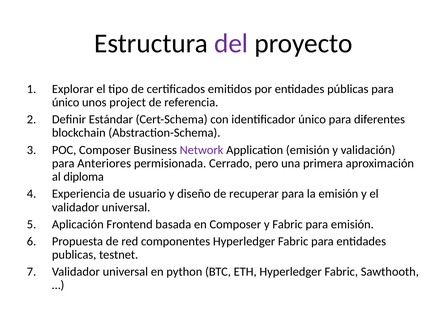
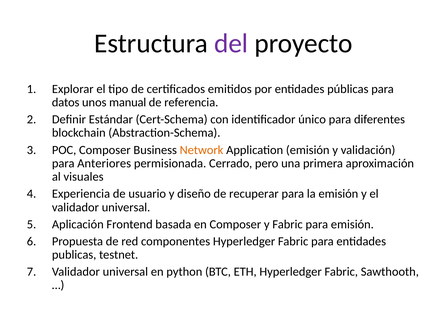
único at (66, 102): único -> datos
project: project -> manual
Network colour: purple -> orange
diploma: diploma -> visuales
